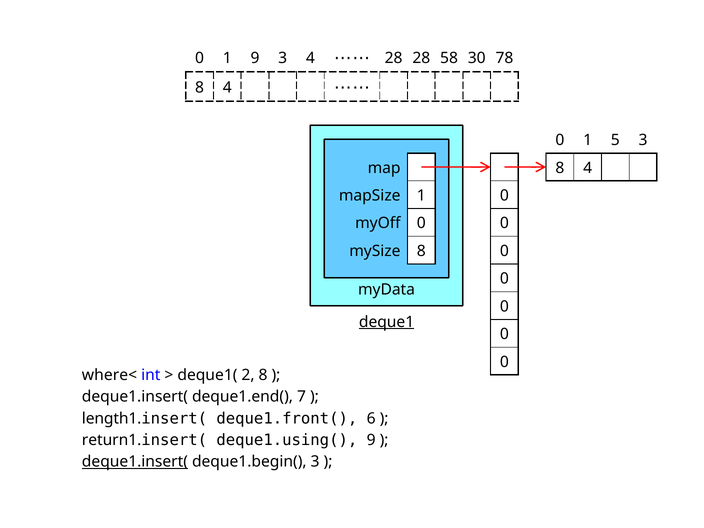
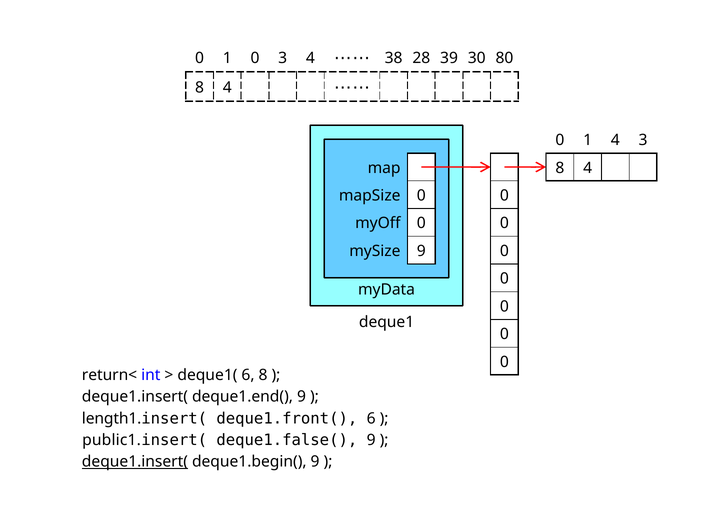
1 9: 9 -> 0
28 at (394, 58): 28 -> 38
58: 58 -> 39
78: 78 -> 80
1 5: 5 -> 4
mapSize 1: 1 -> 0
mySize 8: 8 -> 9
deque1 underline: present -> none
where<: where< -> return<
deque1( 2: 2 -> 6
deque1.end( 7: 7 -> 9
return1: return1 -> public1
deque1.using(: deque1.using( -> deque1.false(
deque1.begin( 3: 3 -> 9
